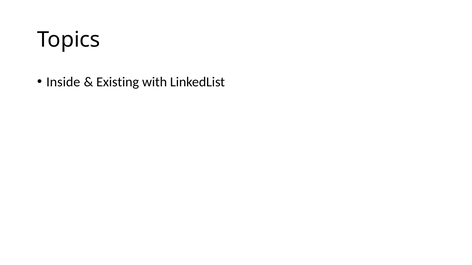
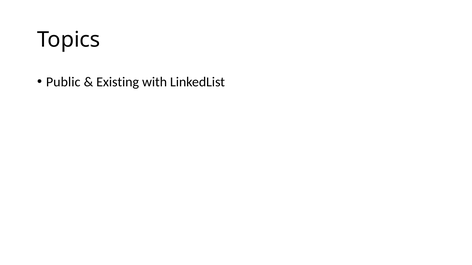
Inside: Inside -> Public
